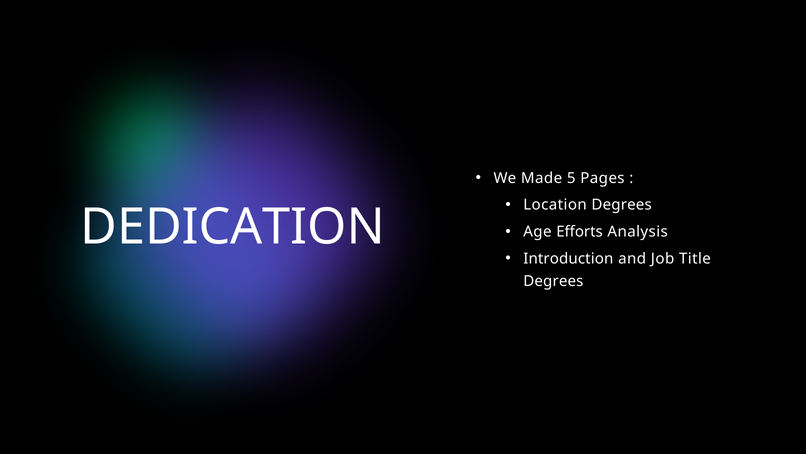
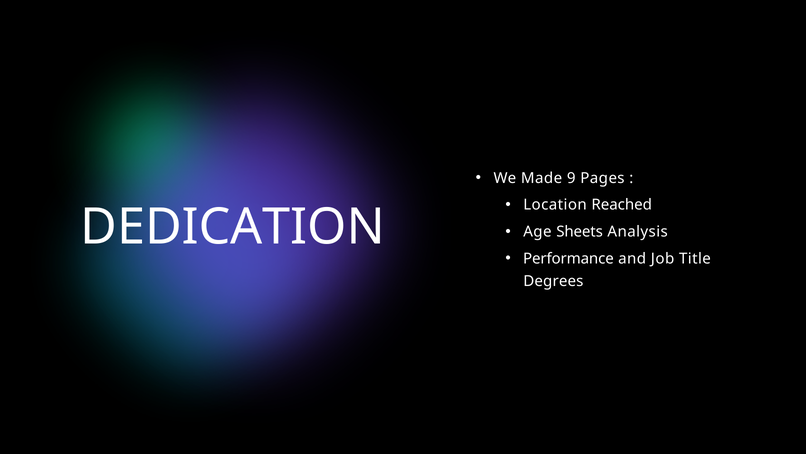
5: 5 -> 9
Location Degrees: Degrees -> Reached
Efforts: Efforts -> Sheets
Introduction: Introduction -> Performance
